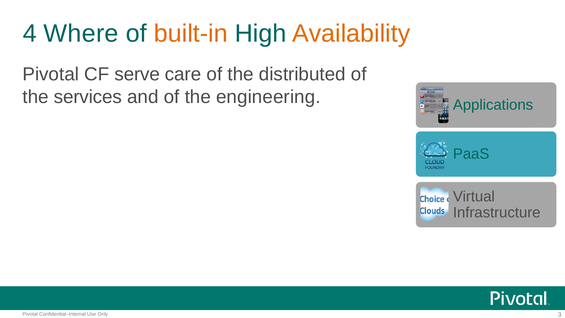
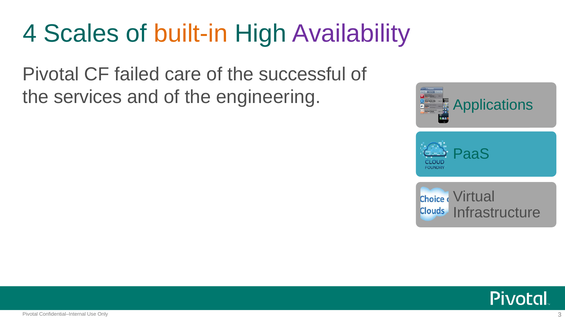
Where: Where -> Scales
Availability colour: orange -> purple
serve: serve -> failed
distributed: distributed -> successful
